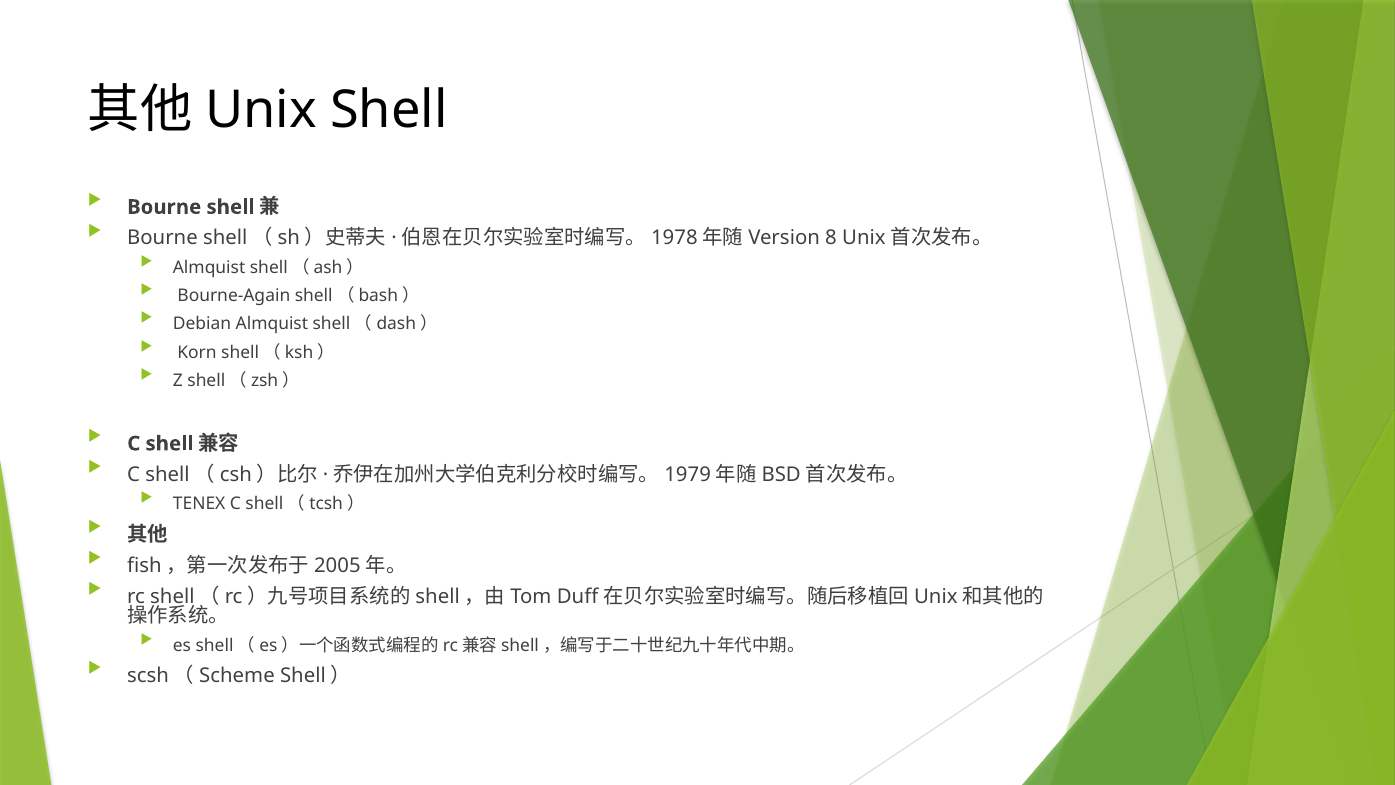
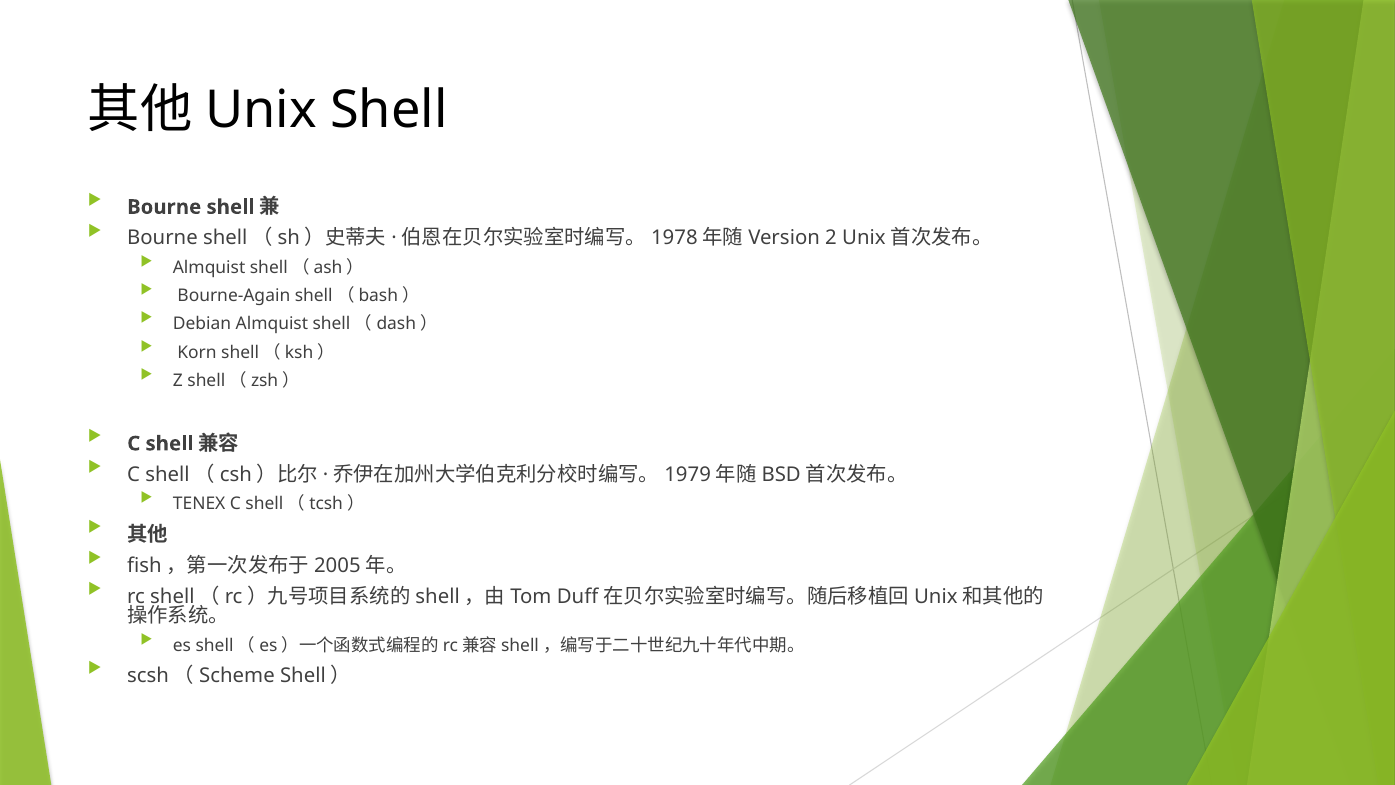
8: 8 -> 2
